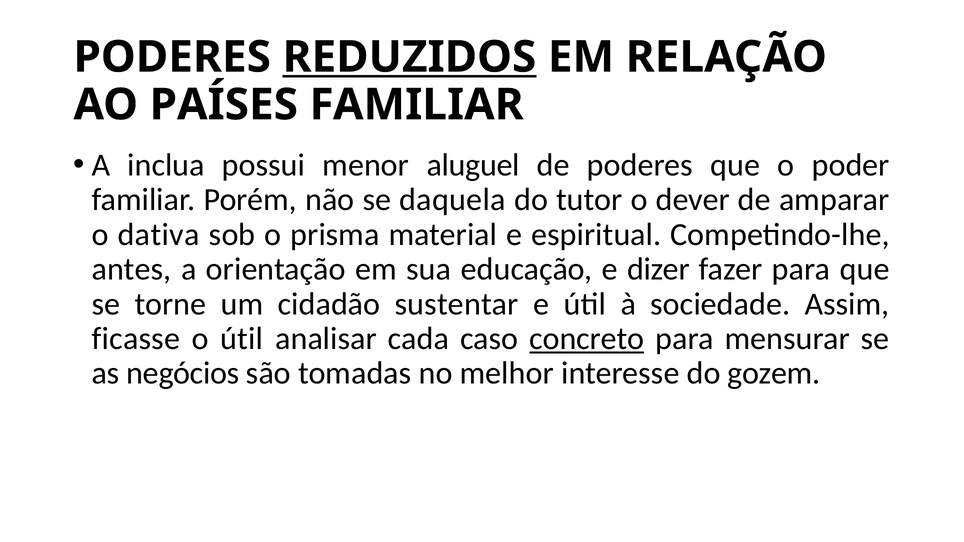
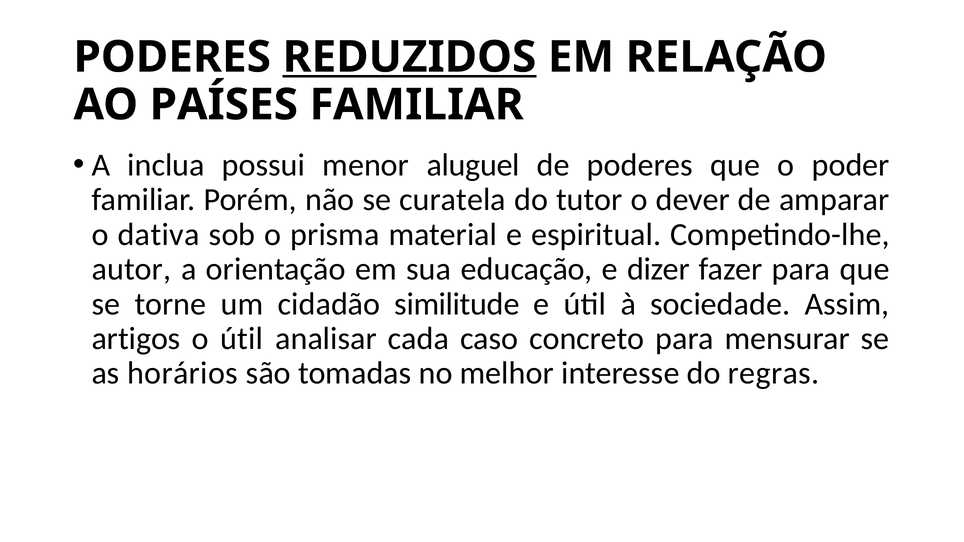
daquela: daquela -> curatela
antes: antes -> autor
sustentar: sustentar -> similitude
ficasse: ficasse -> artigos
concreto underline: present -> none
negócios: negócios -> horários
gozem: gozem -> regras
